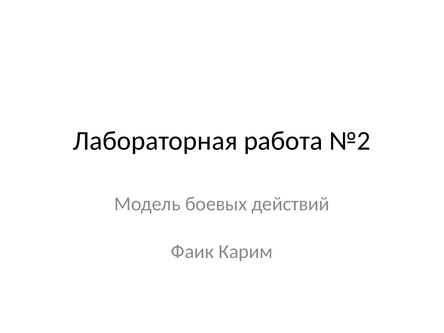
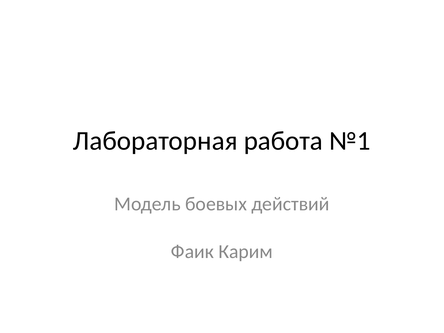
№2: №2 -> №1
